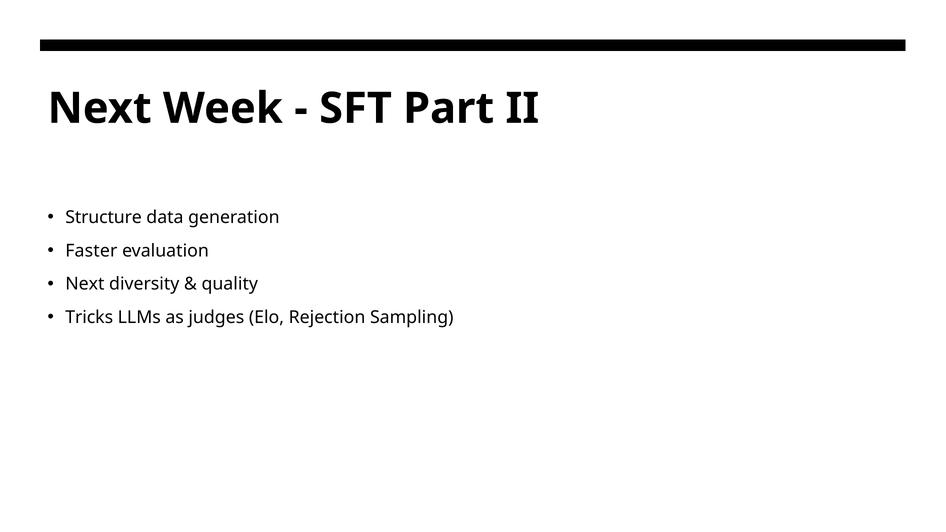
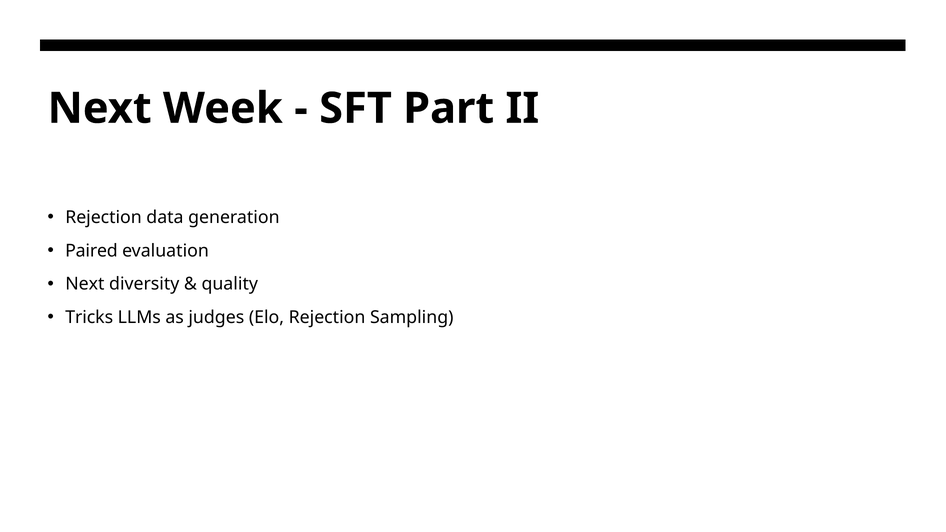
Structure at (104, 218): Structure -> Rejection
Faster: Faster -> Paired
